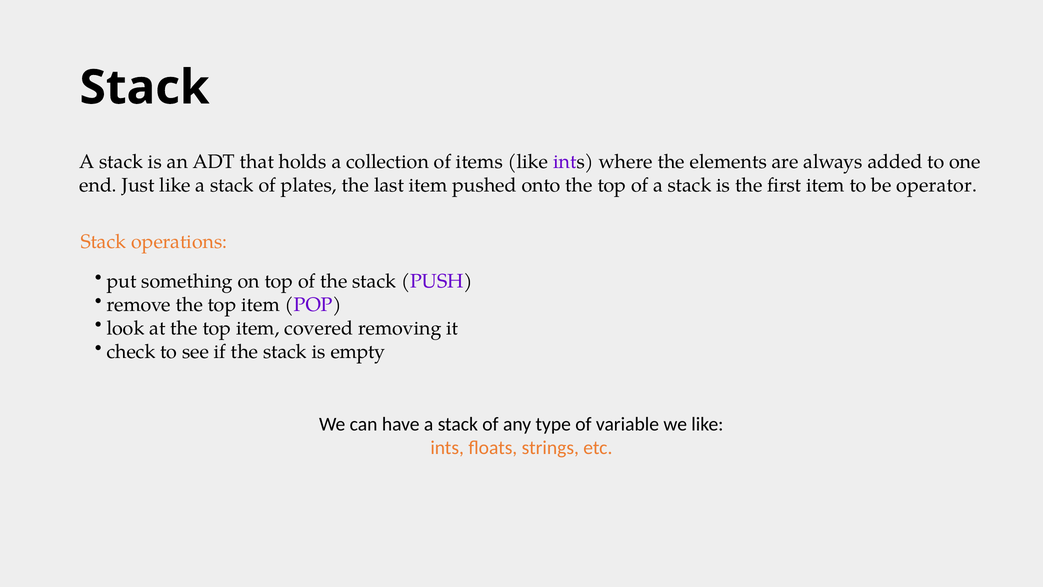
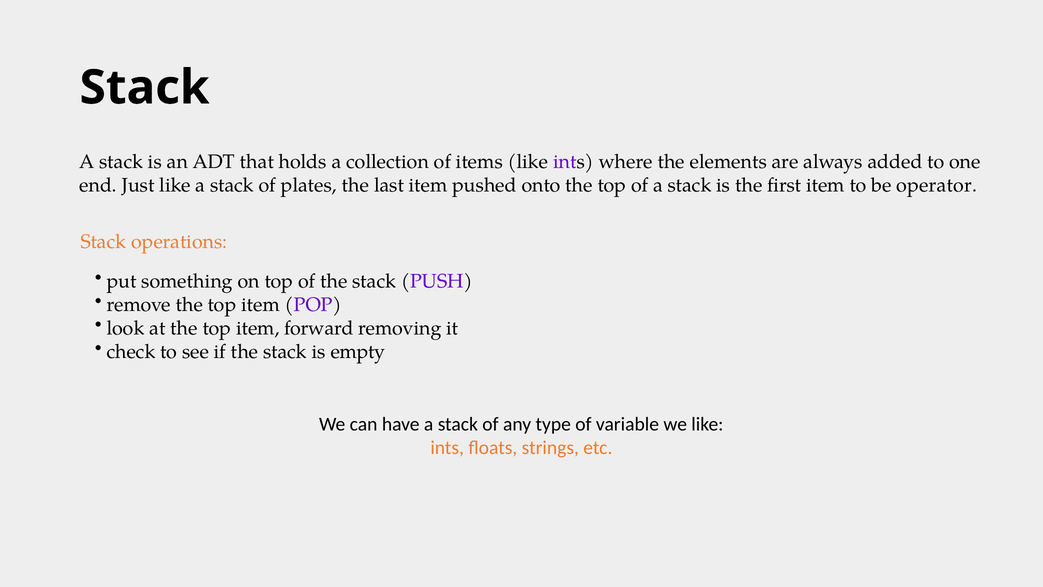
covered: covered -> forward
